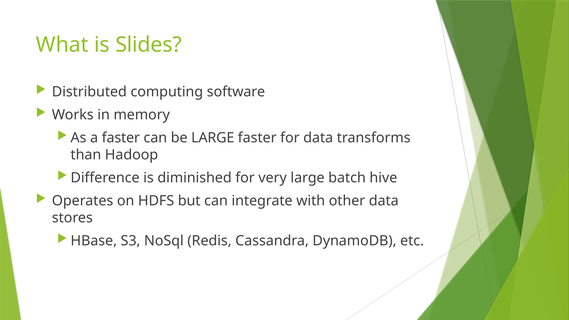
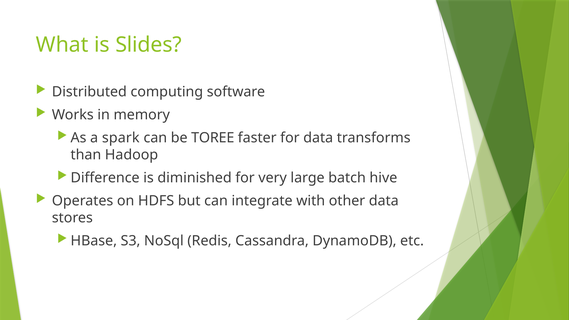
a faster: faster -> spark
be LARGE: LARGE -> TOREE
